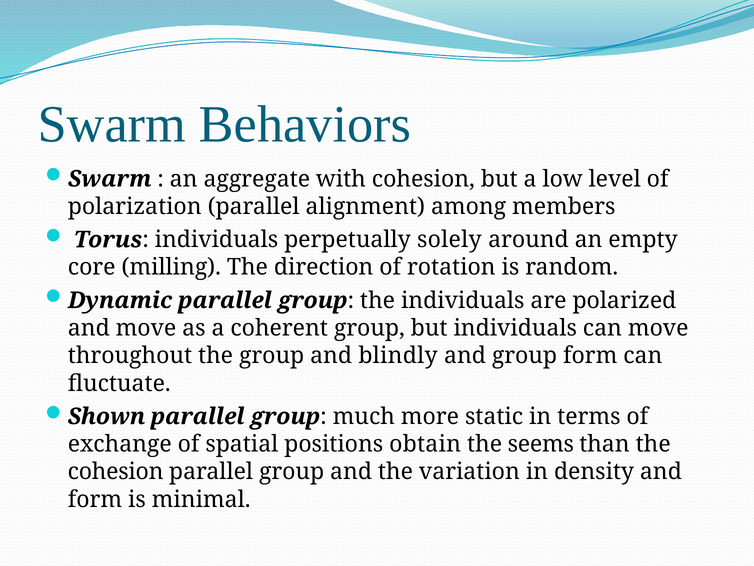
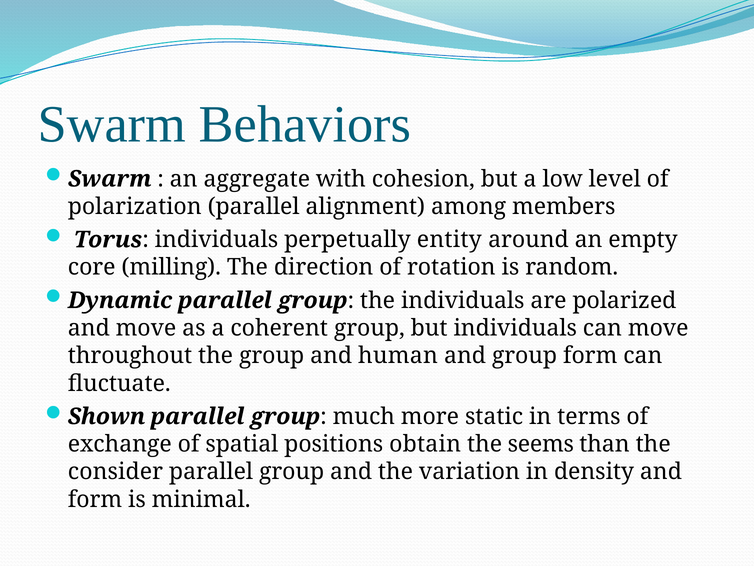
solely: solely -> entity
blindly: blindly -> human
cohesion at (116, 471): cohesion -> consider
